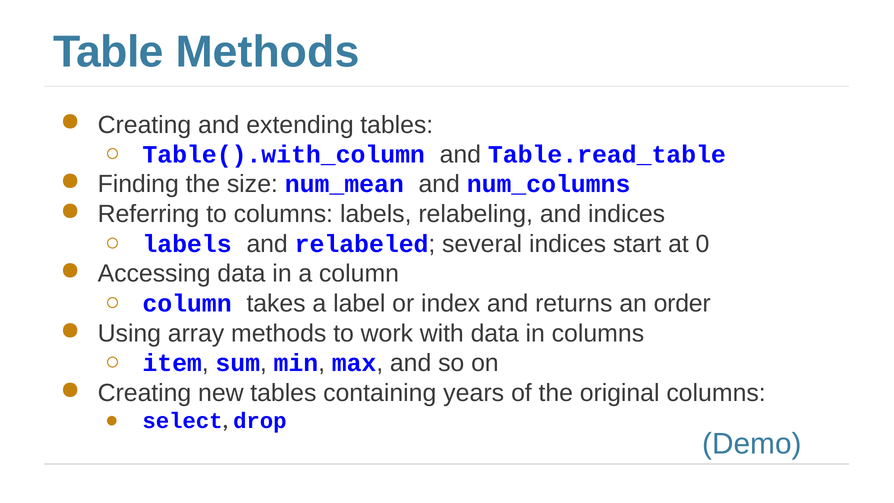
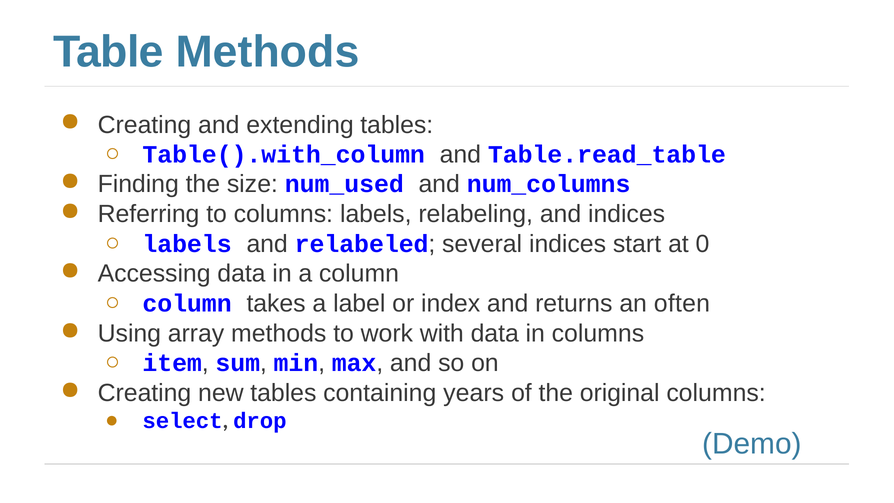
num_mean: num_mean -> num_used
order: order -> often
